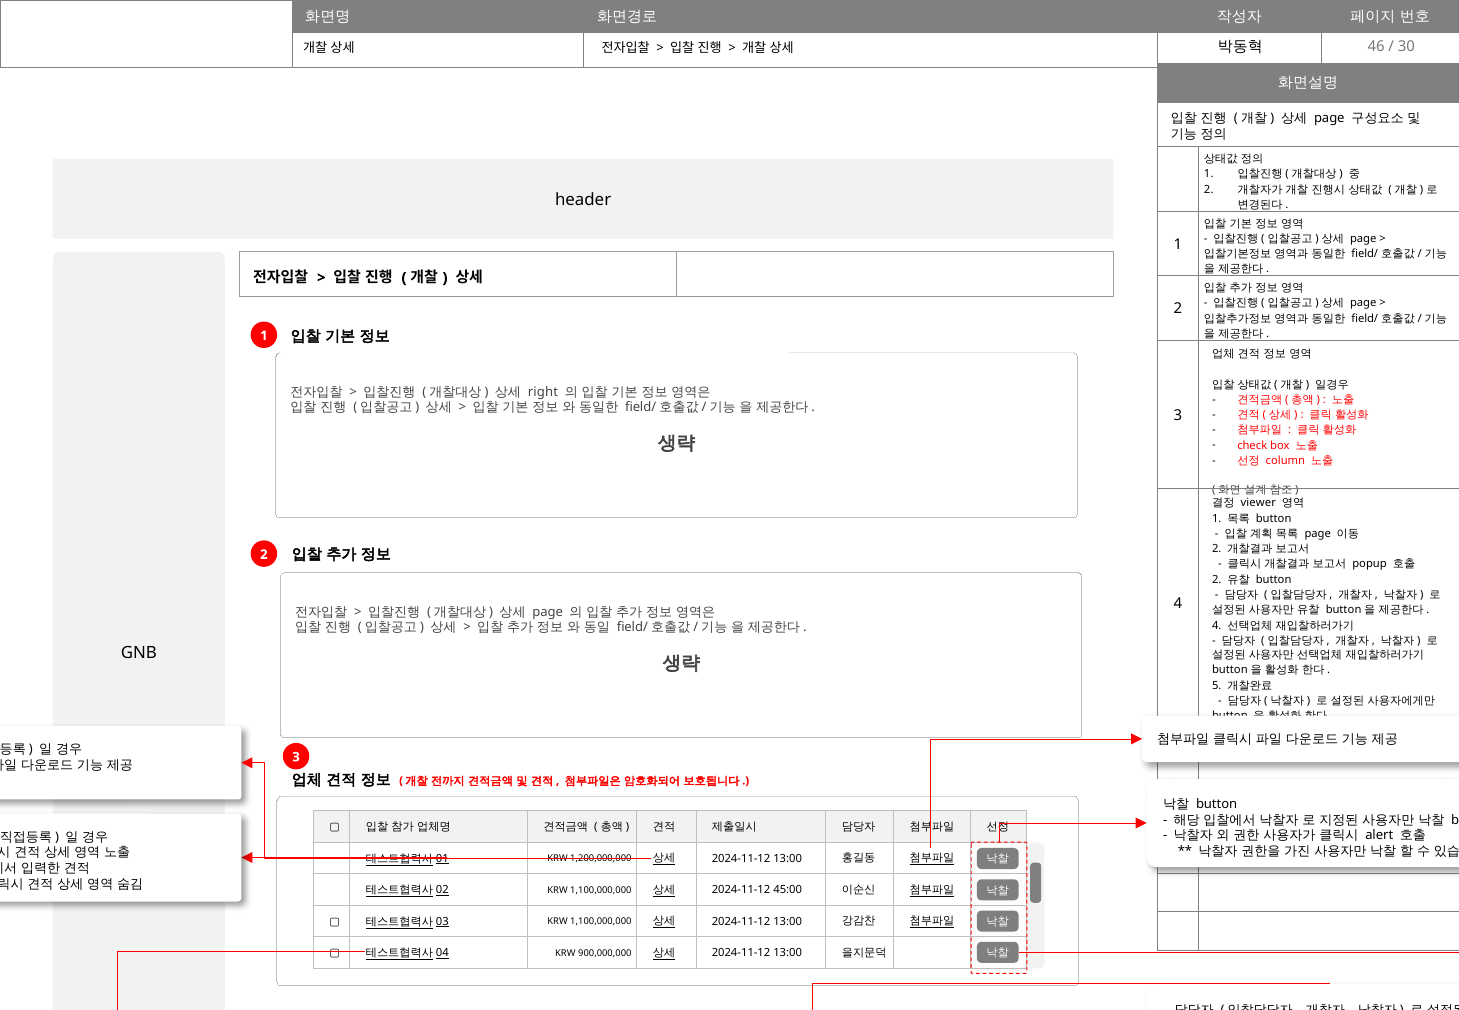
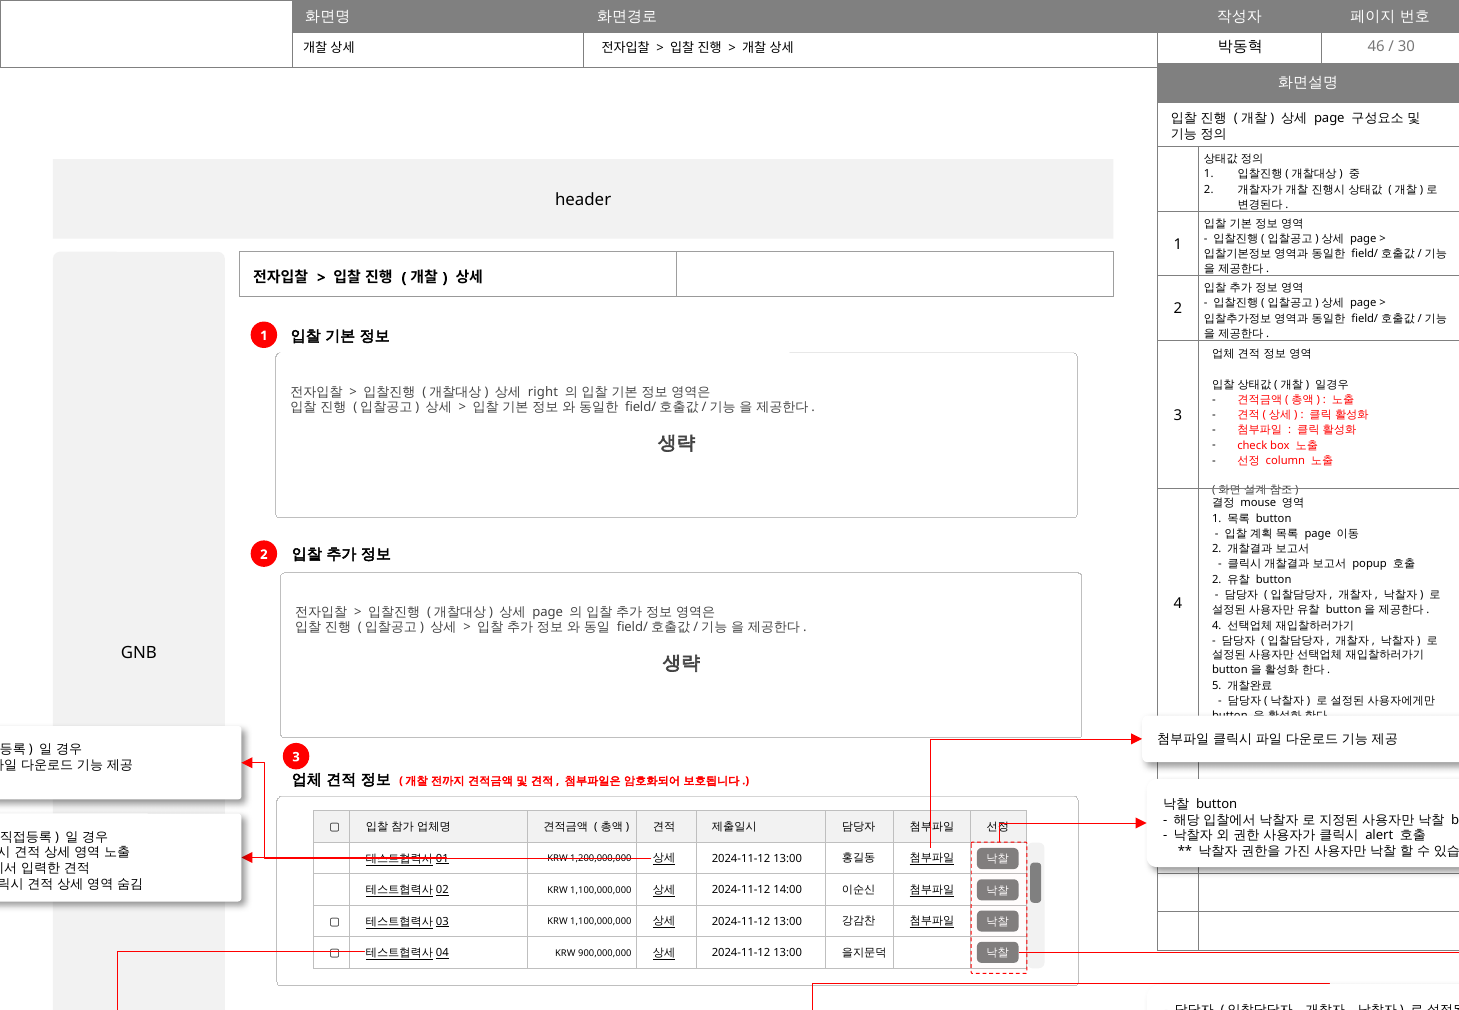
viewer: viewer -> mouse
45:00: 45:00 -> 14:00
